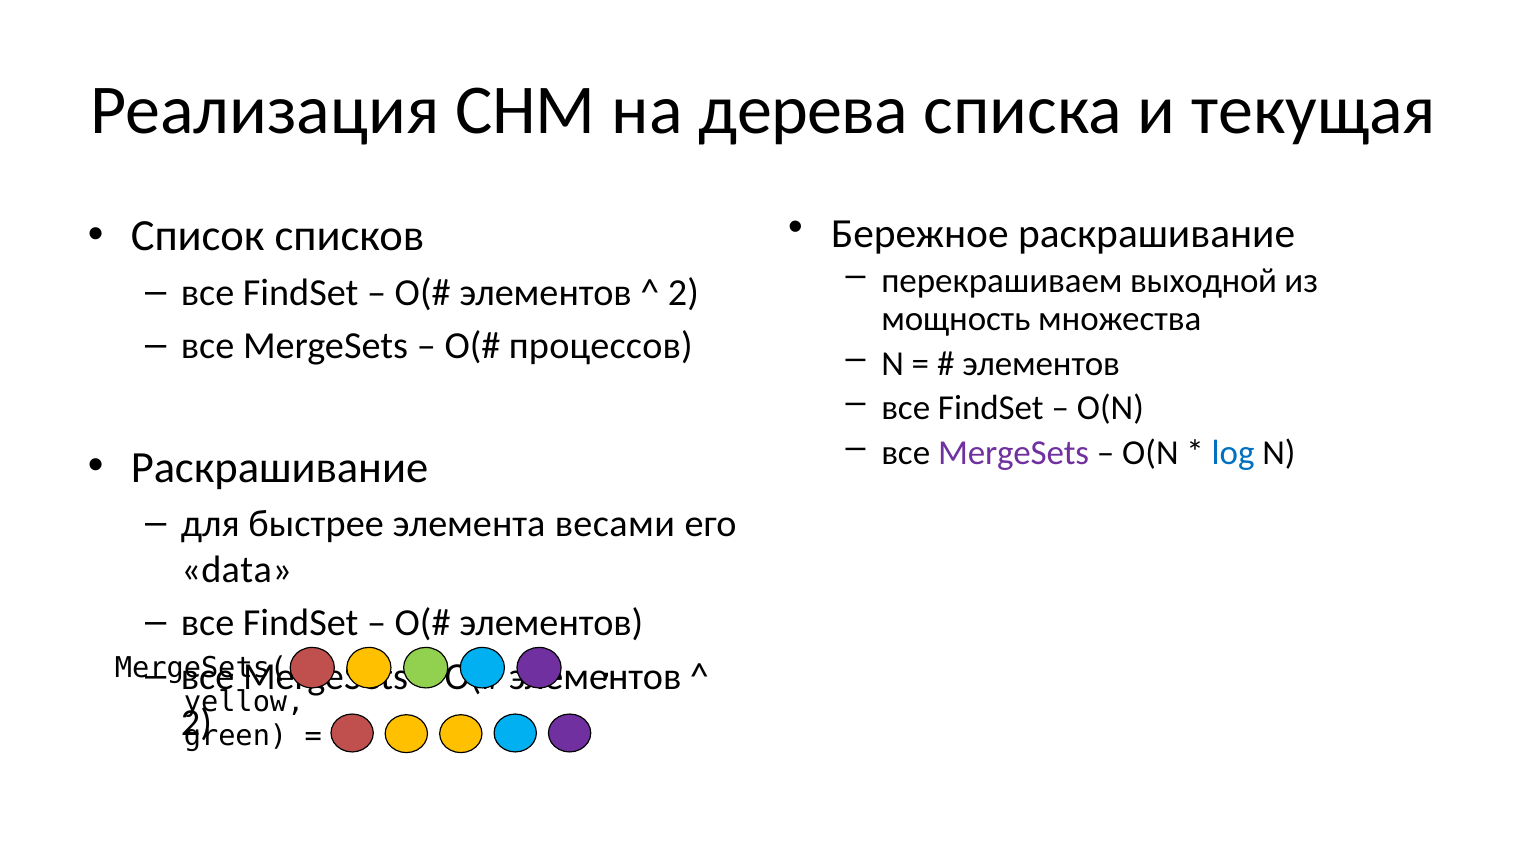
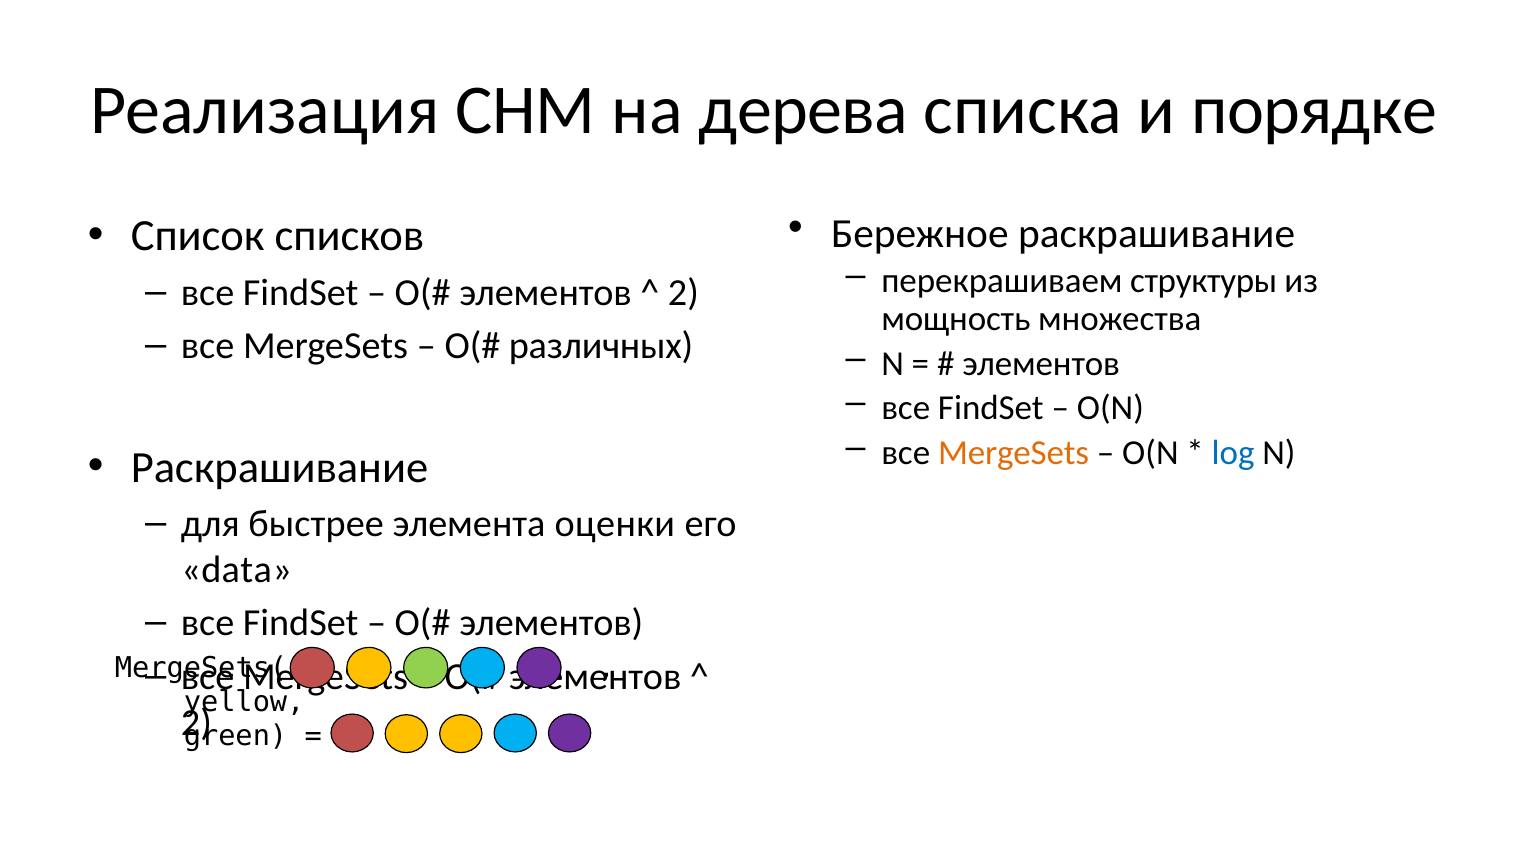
текущая: текущая -> порядке
выходной: выходной -> структуры
процессов: процессов -> различных
MergeSets at (1014, 453) colour: purple -> orange
весами: весами -> оценки
